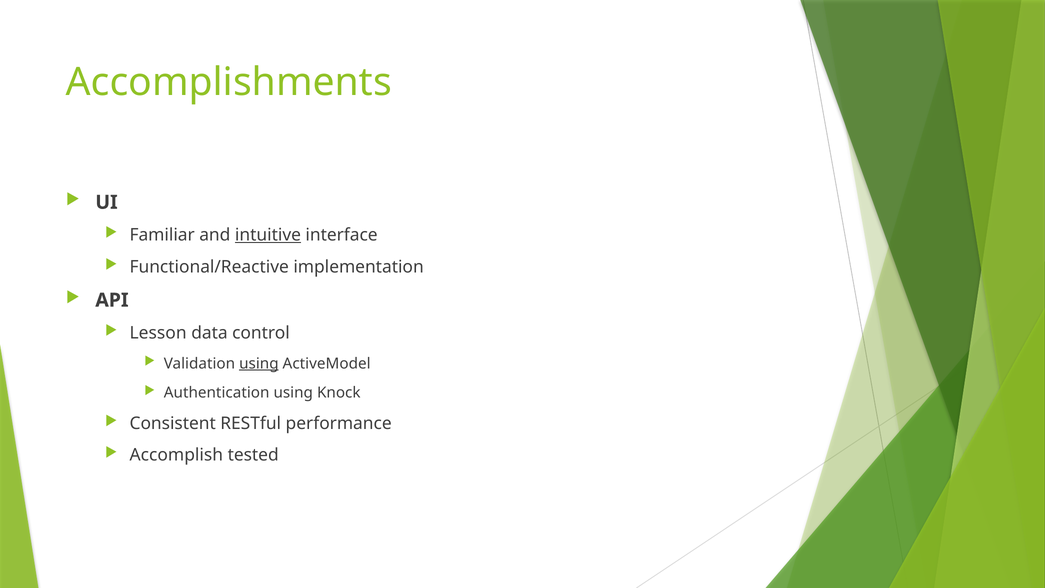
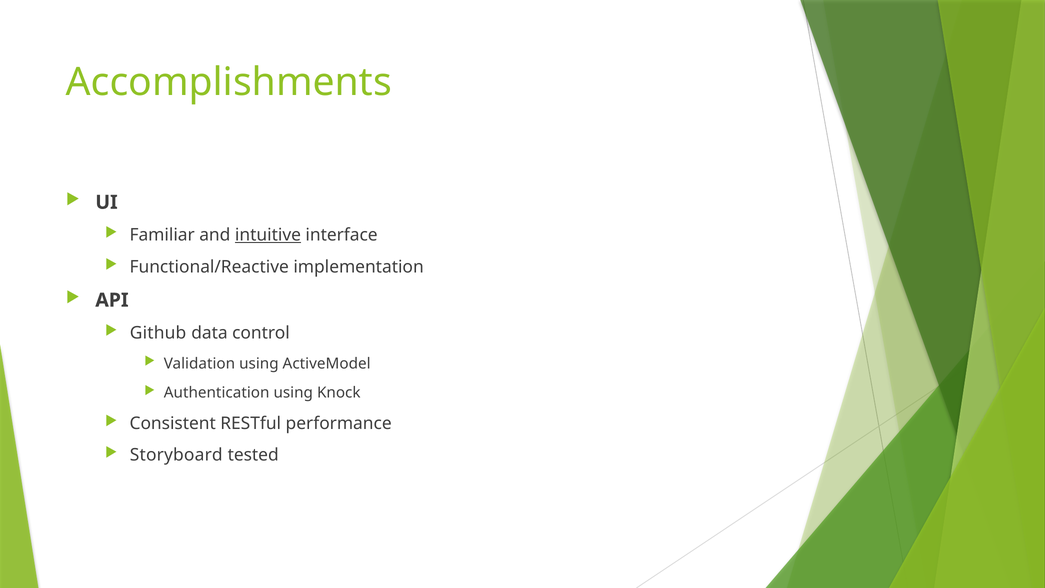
Lesson: Lesson -> Github
using at (259, 363) underline: present -> none
Accomplish: Accomplish -> Storyboard
